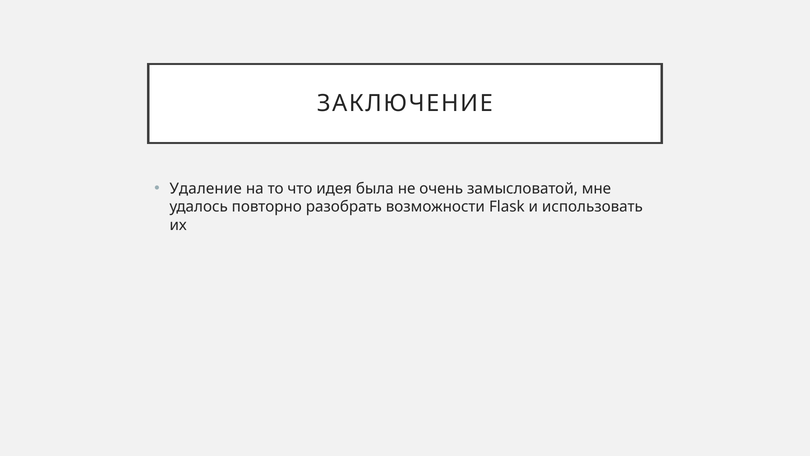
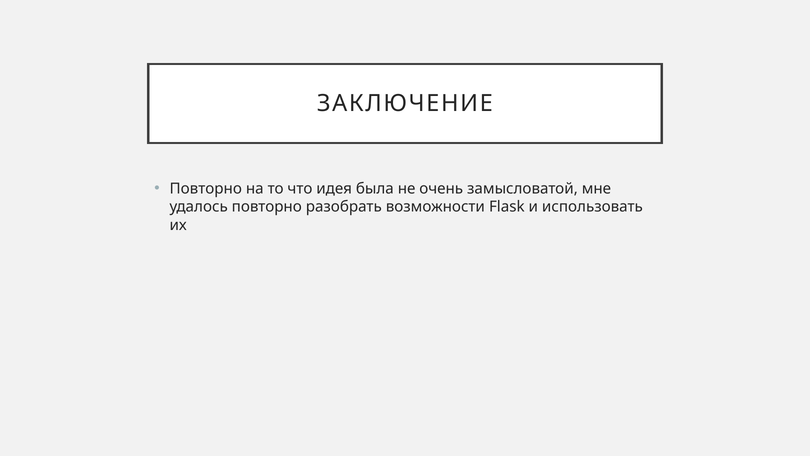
Удаление at (206, 188): Удаление -> Повторно
